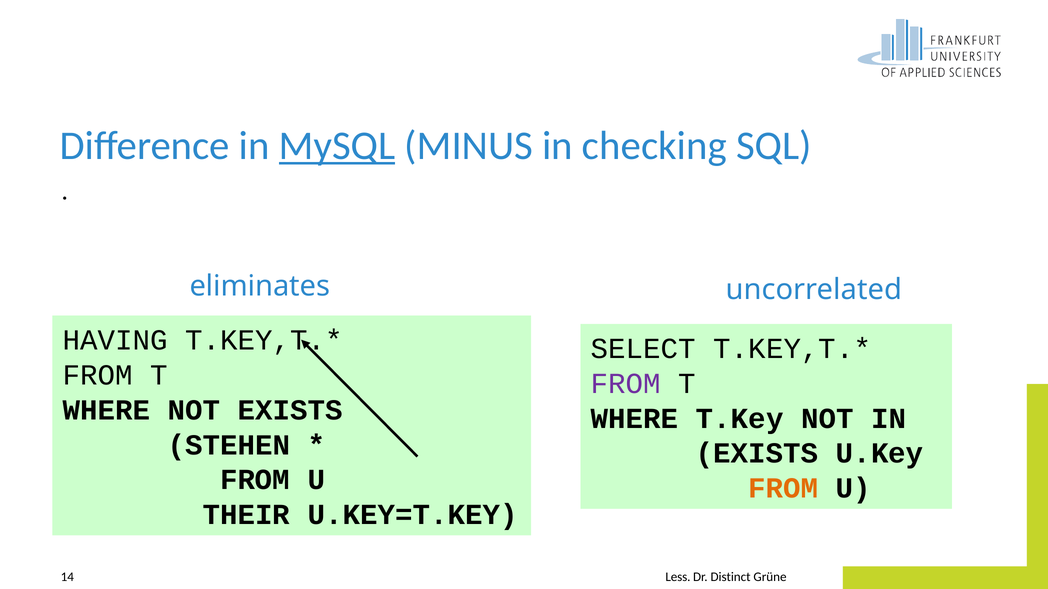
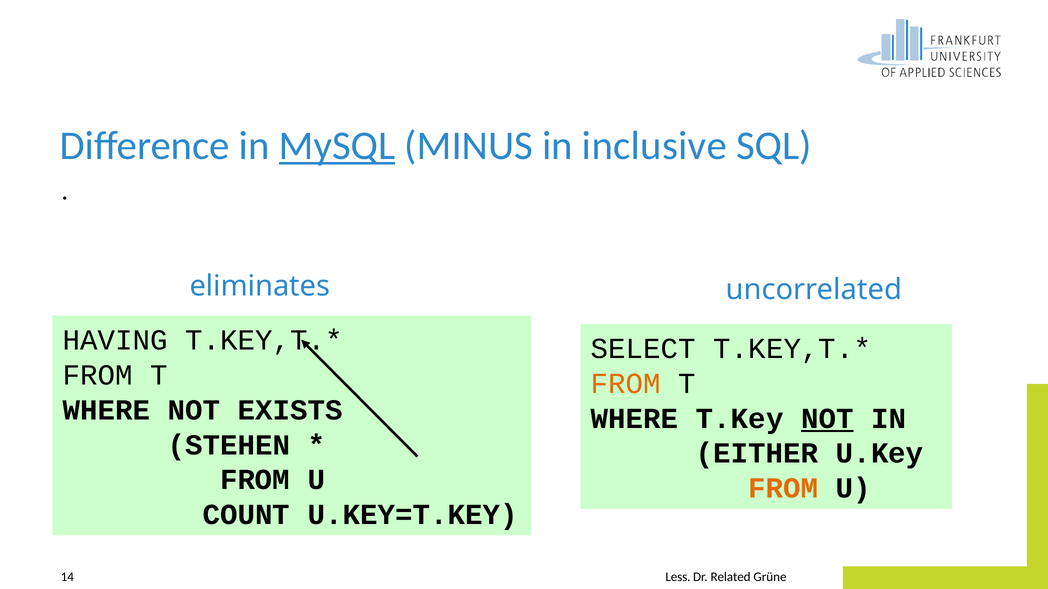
checking: checking -> inclusive
FROM at (626, 384) colour: purple -> orange
NOT at (827, 419) underline: none -> present
EXISTS at (757, 454): EXISTS -> EITHER
THEIR: THEIR -> COUNT
Distinct: Distinct -> Related
